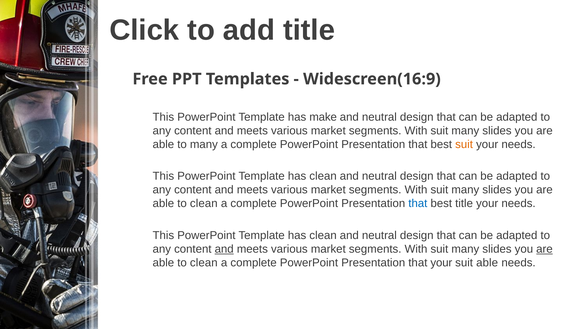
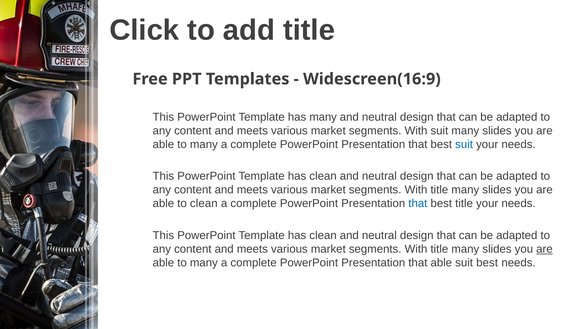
has make: make -> many
suit at (464, 144) colour: orange -> blue
suit at (439, 190): suit -> title
and at (224, 249) underline: present -> none
suit at (439, 249): suit -> title
clean at (204, 263): clean -> many
that your: your -> able
suit able: able -> best
